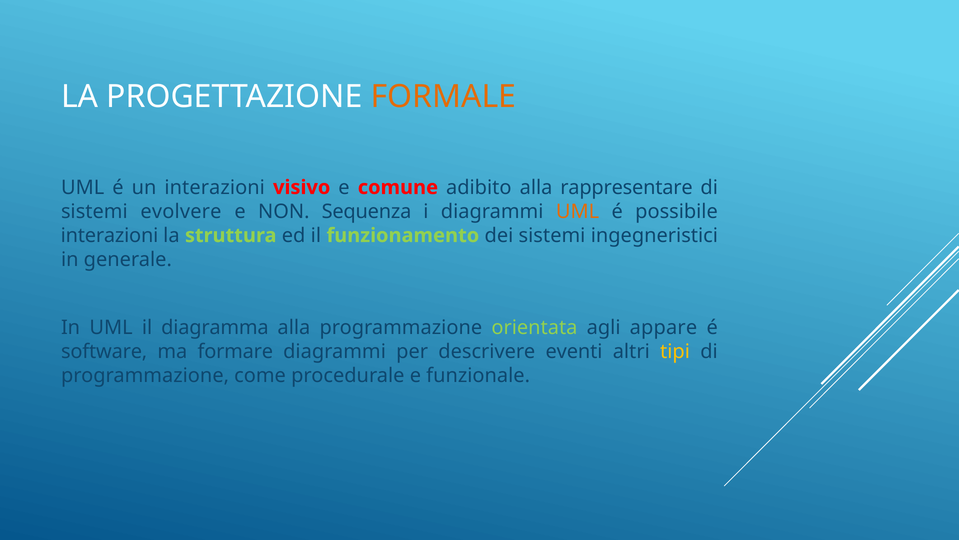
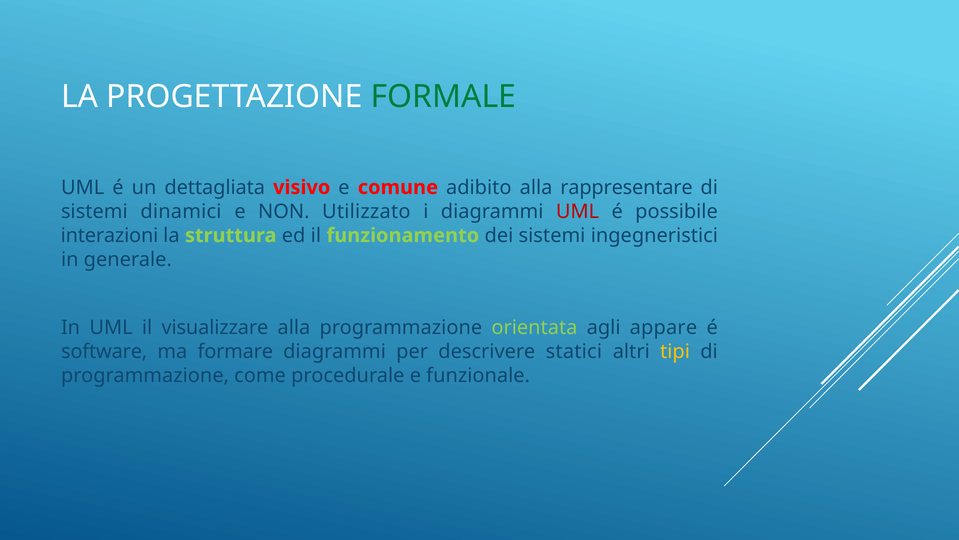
FORMALE colour: orange -> green
un interazioni: interazioni -> dettagliata
evolvere: evolvere -> dinamici
Sequenza: Sequenza -> Utilizzato
UML at (578, 211) colour: orange -> red
diagramma: diagramma -> visualizzare
eventi: eventi -> statici
